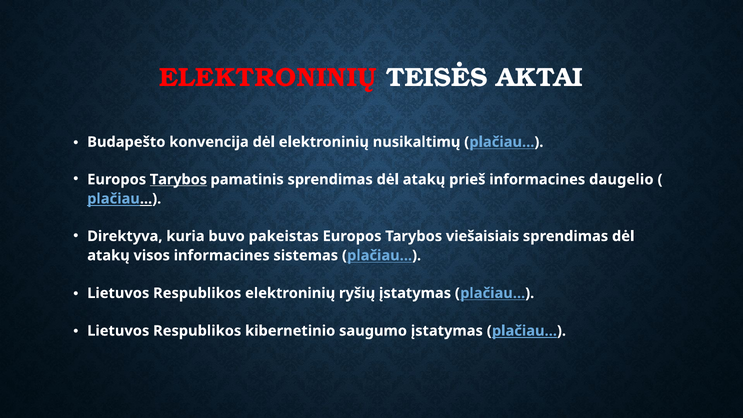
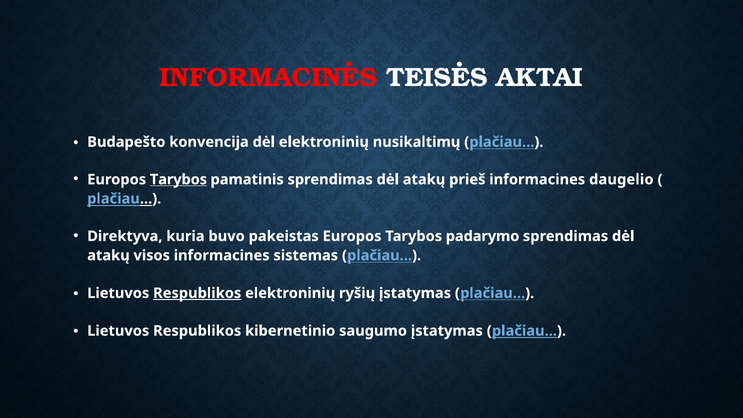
ELEKTRONINIŲ at (268, 77): ELEKTRONINIŲ -> INFORMACINĖS
viešaisiais: viešaisiais -> padarymo
Respublikos at (197, 293) underline: none -> present
